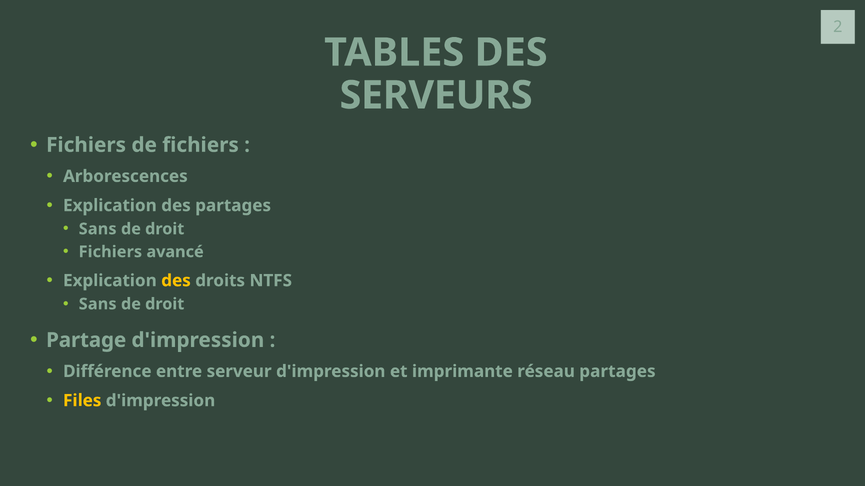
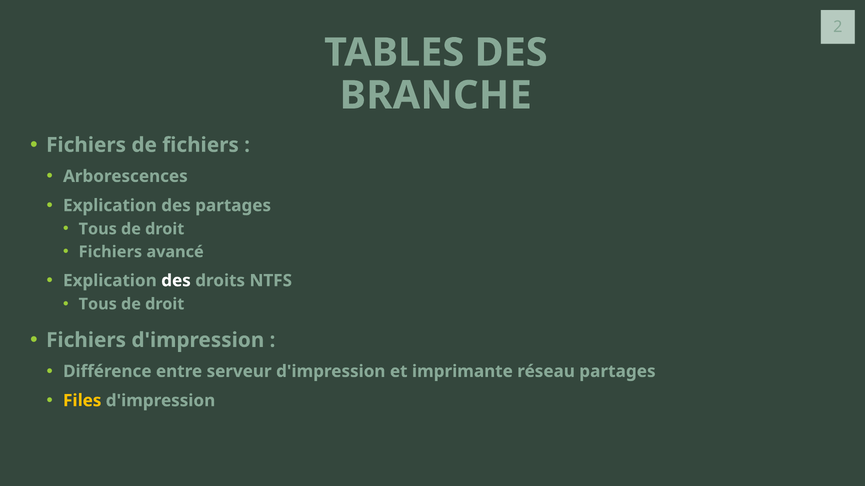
SERVEURS: SERVEURS -> BRANCHE
Sans at (98, 229): Sans -> Tous
des at (176, 281) colour: yellow -> white
Sans at (98, 304): Sans -> Tous
Partage at (86, 341): Partage -> Fichiers
